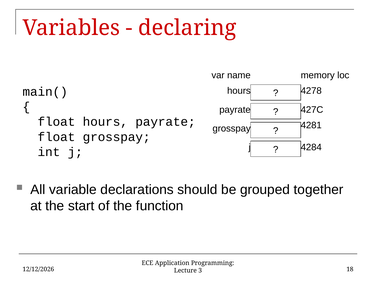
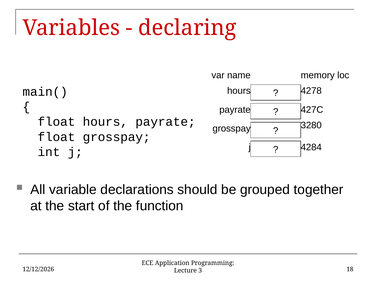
4281: 4281 -> 3280
